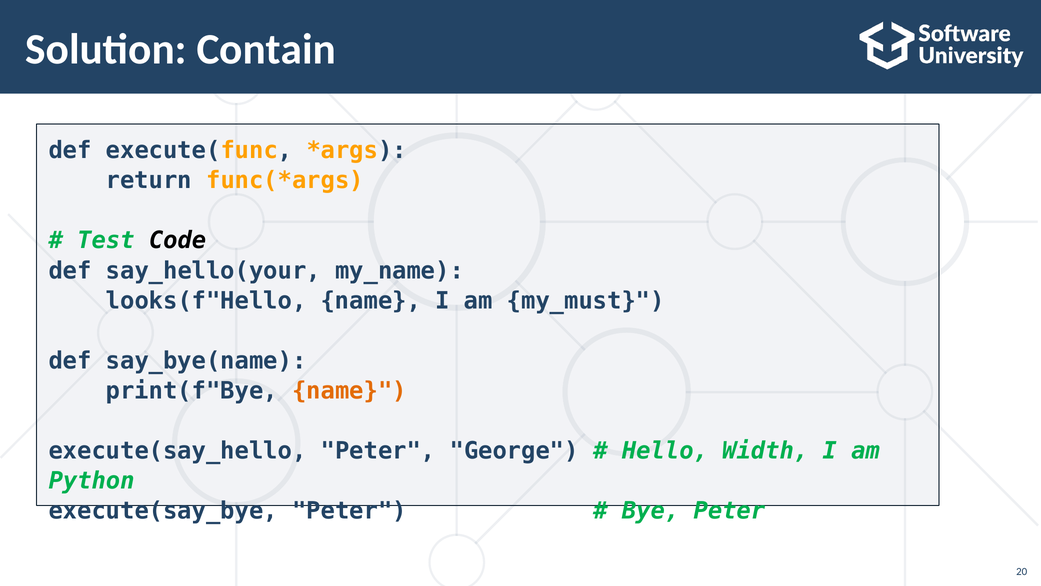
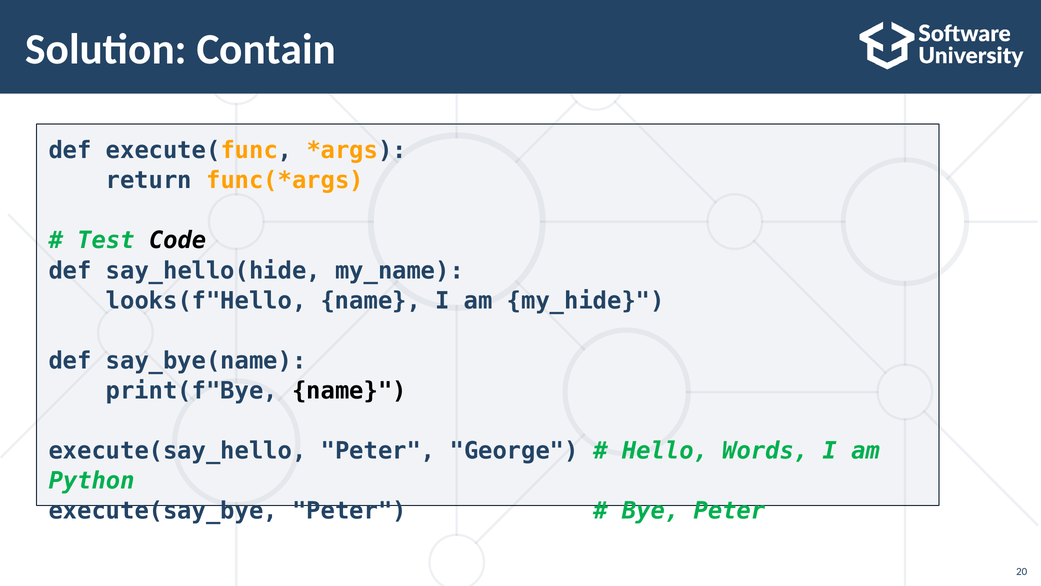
say_hello(your: say_hello(your -> say_hello(hide
my_must: my_must -> my_hide
name at (349, 391) colour: orange -> black
Width: Width -> Words
